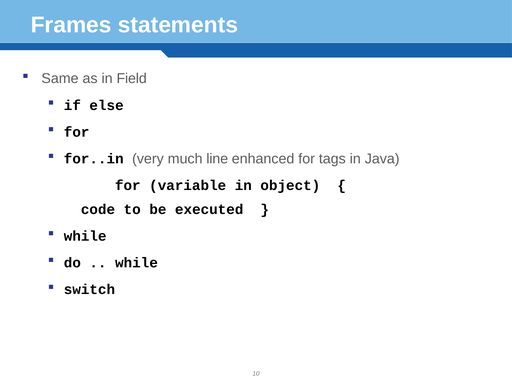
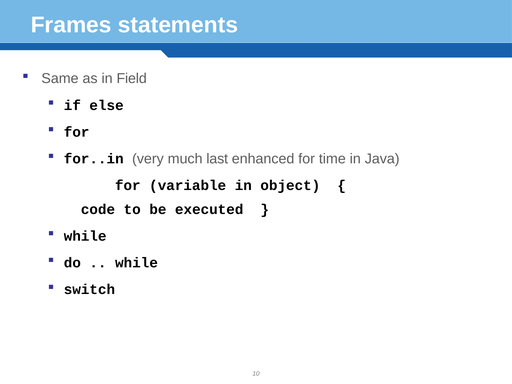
line: line -> last
tags: tags -> time
